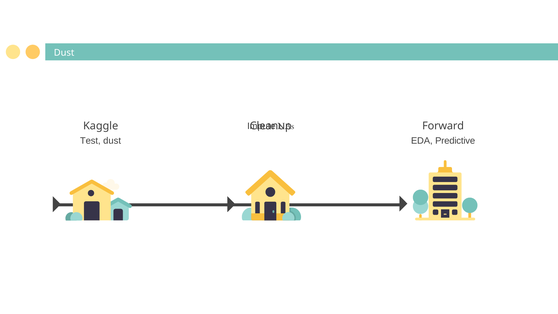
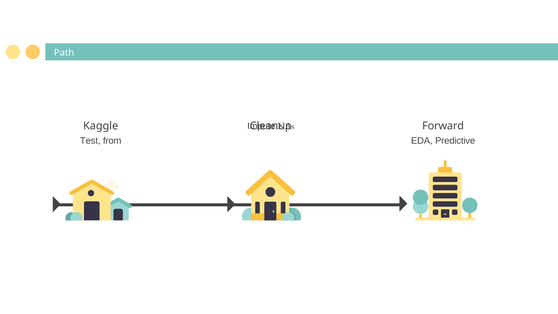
Dust at (64, 53): Dust -> Path
Test dust: dust -> from
